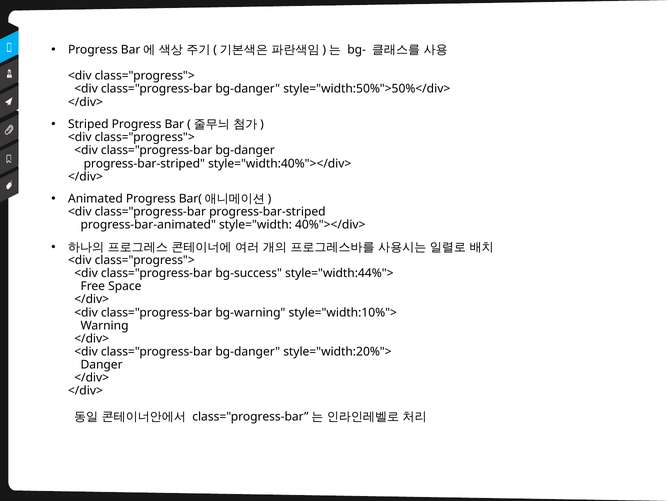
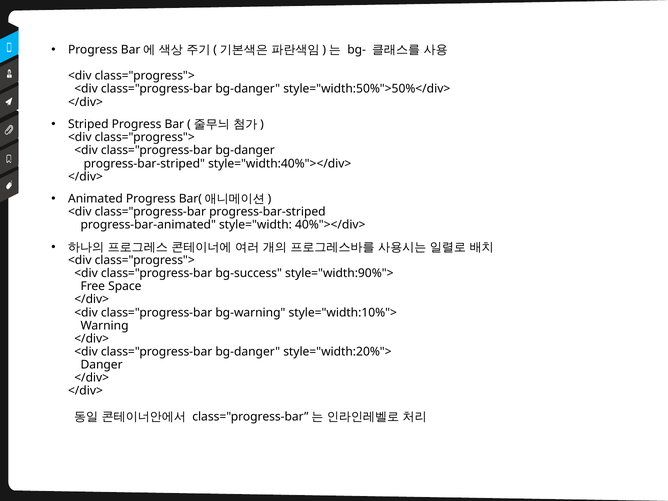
style="width:44%">: style="width:44%"> -> style="width:90%">
